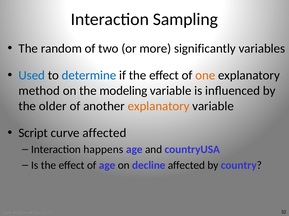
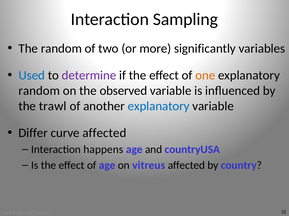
determine colour: blue -> purple
method at (39, 91): method -> random
modeling: modeling -> observed
older: older -> trawl
explanatory at (159, 106) colour: orange -> blue
Script: Script -> Differ
decline: decline -> vitreus
